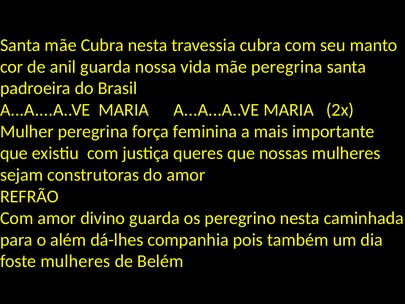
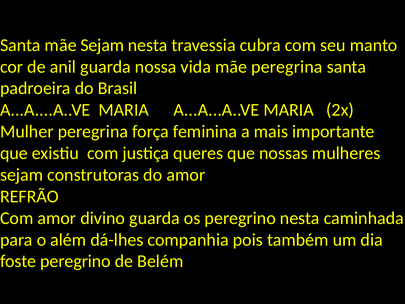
mãe Cubra: Cubra -> Sejam
foste mulheres: mulheres -> peregrino
